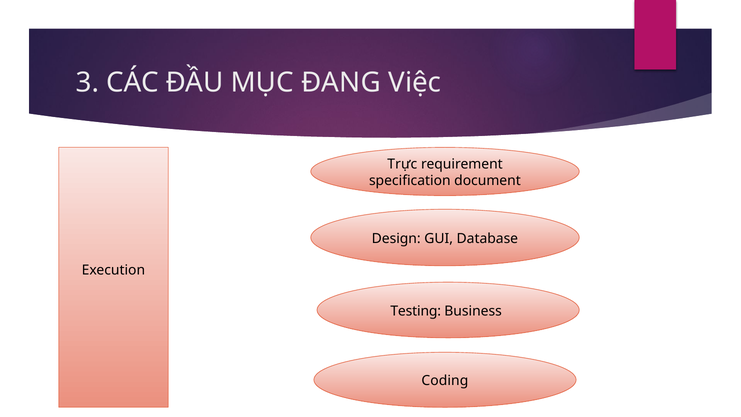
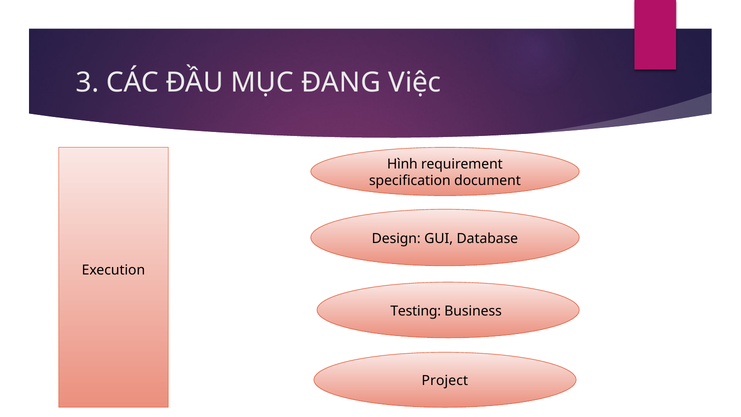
Trực: Trực -> Hình
Coding: Coding -> Project
